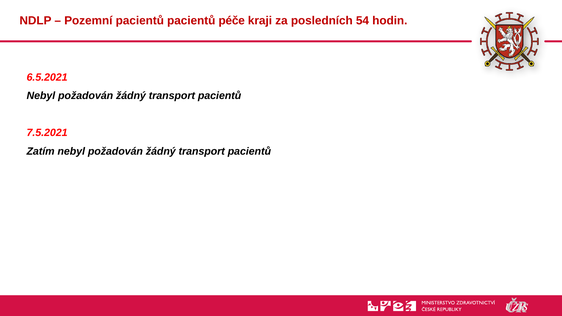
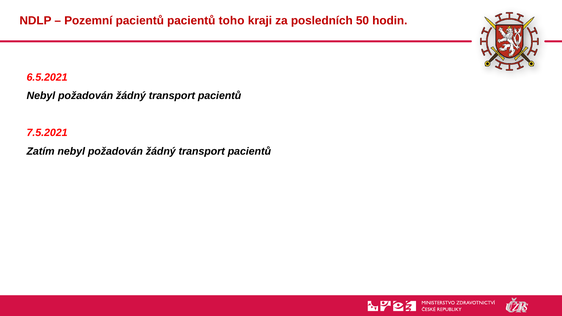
péče: péče -> toho
54: 54 -> 50
